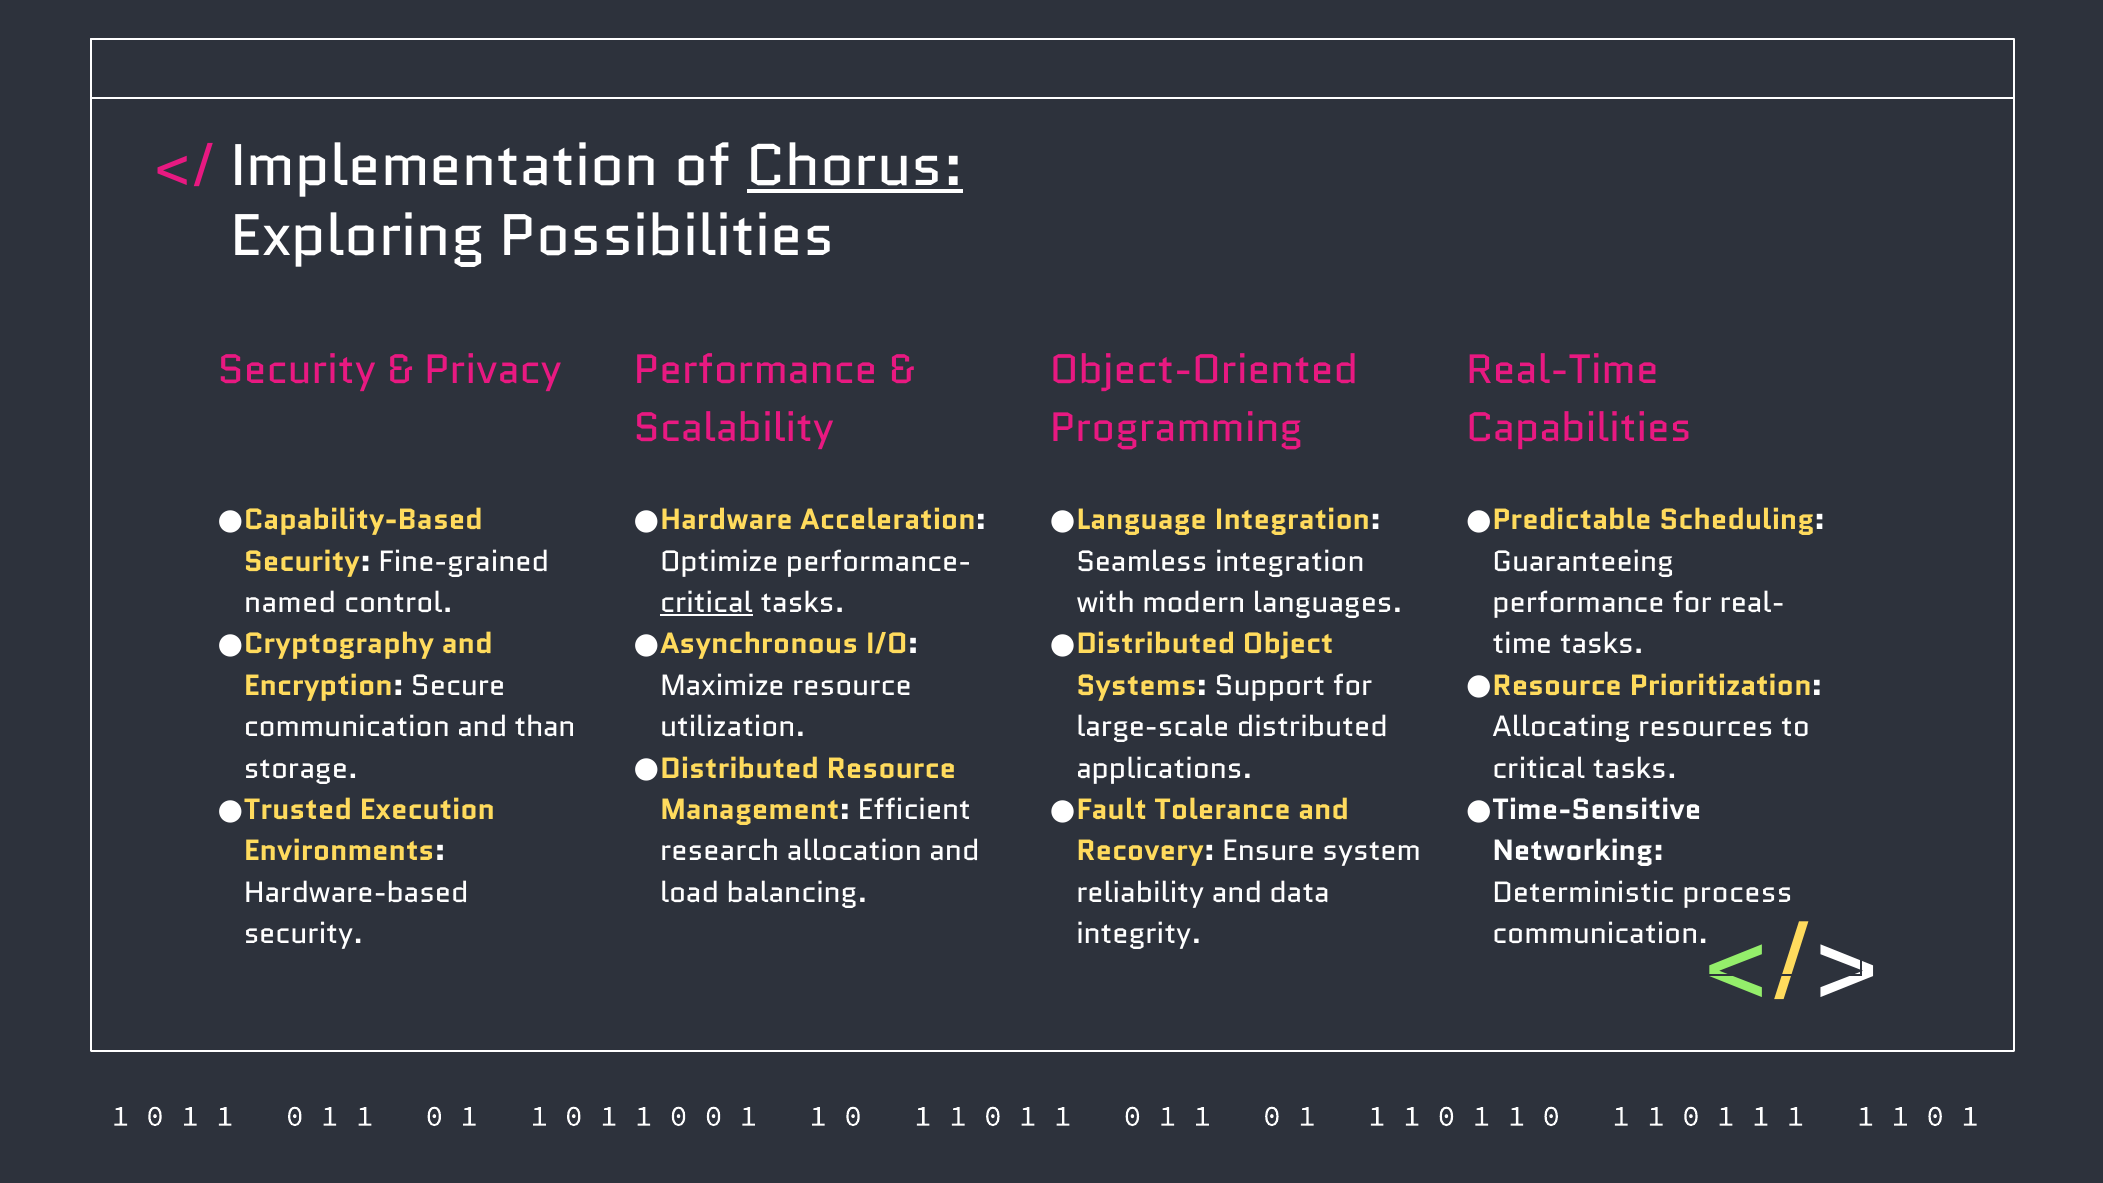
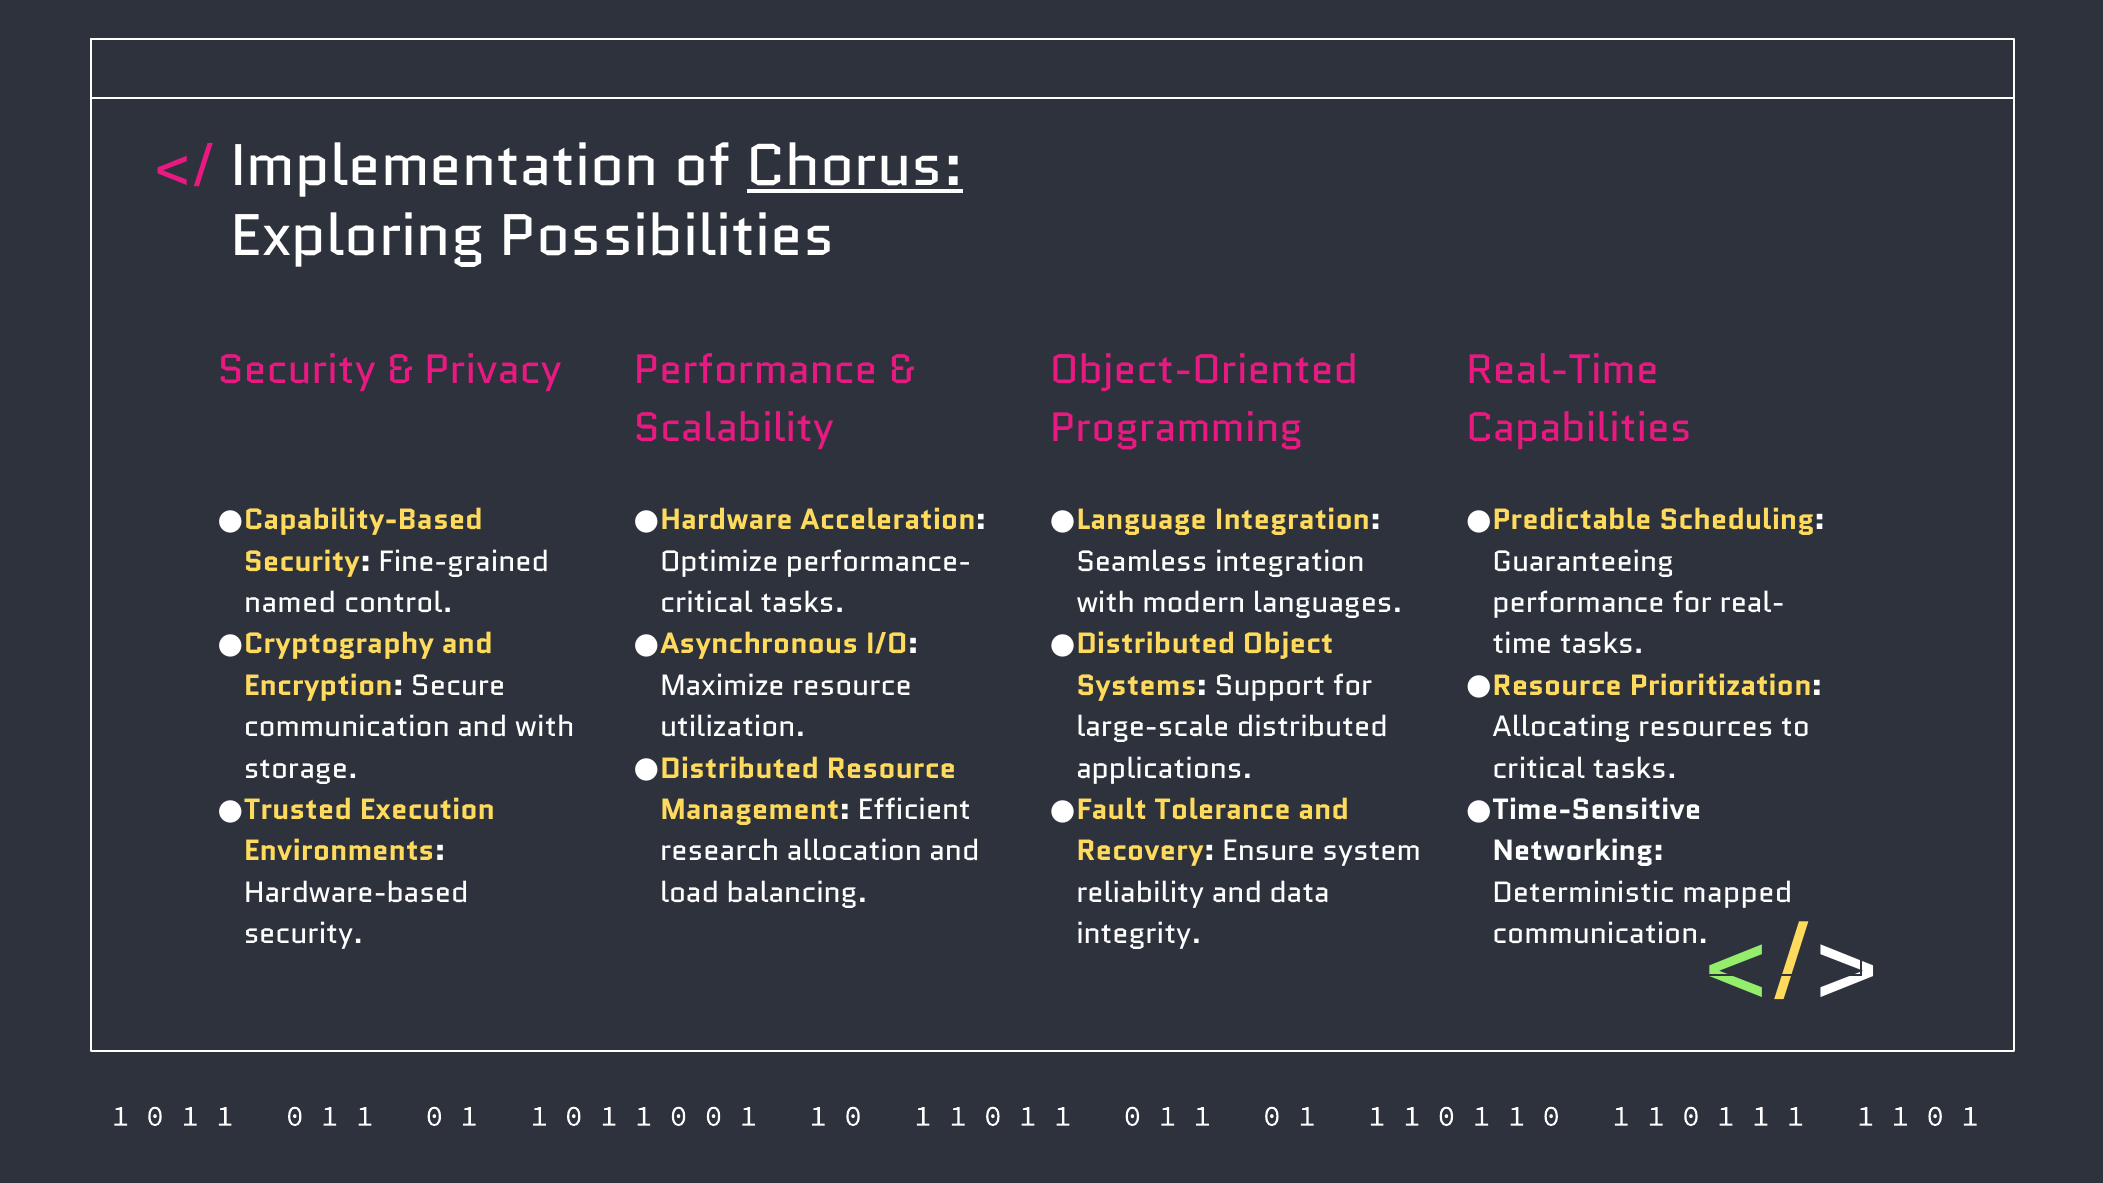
critical at (706, 603) underline: present -> none
and than: than -> with
process: process -> mapped
